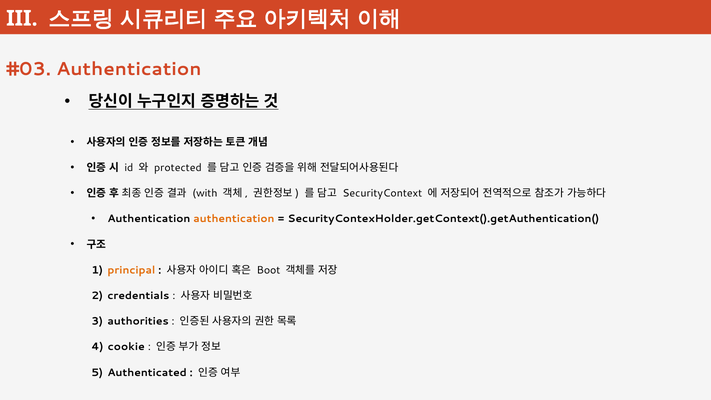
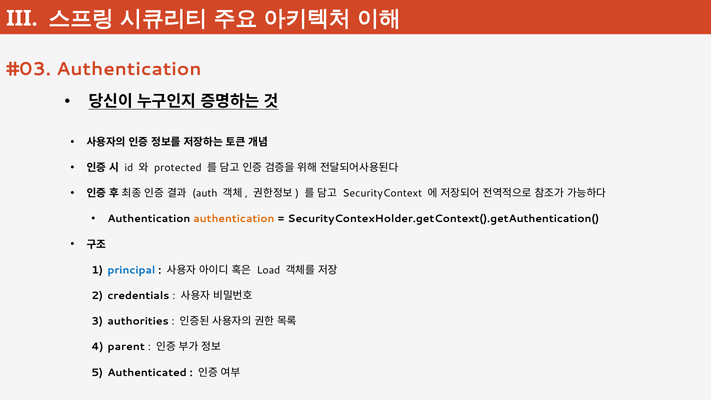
with: with -> auth
principal colour: orange -> blue
Boot: Boot -> Load
cookie: cookie -> parent
